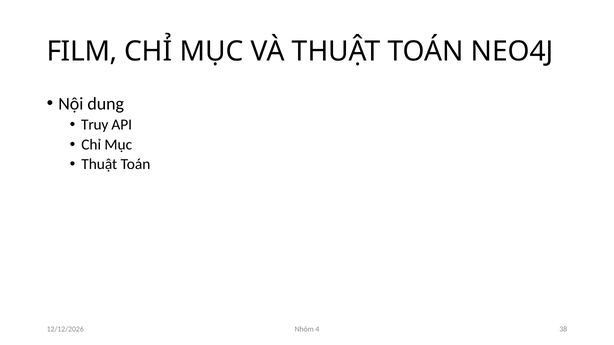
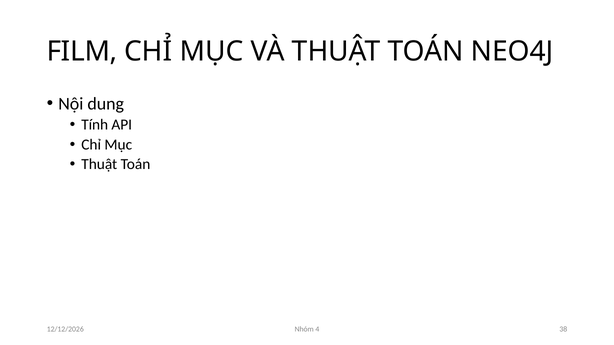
Truy: Truy -> Tính
